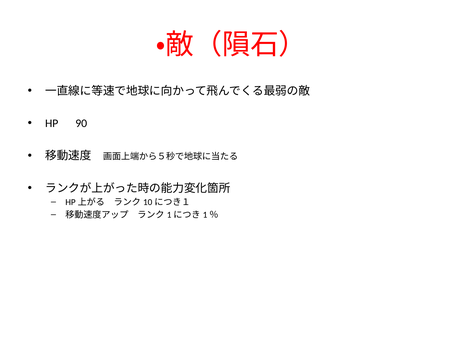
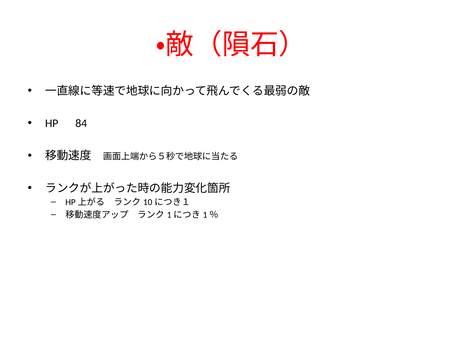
90: 90 -> 84
